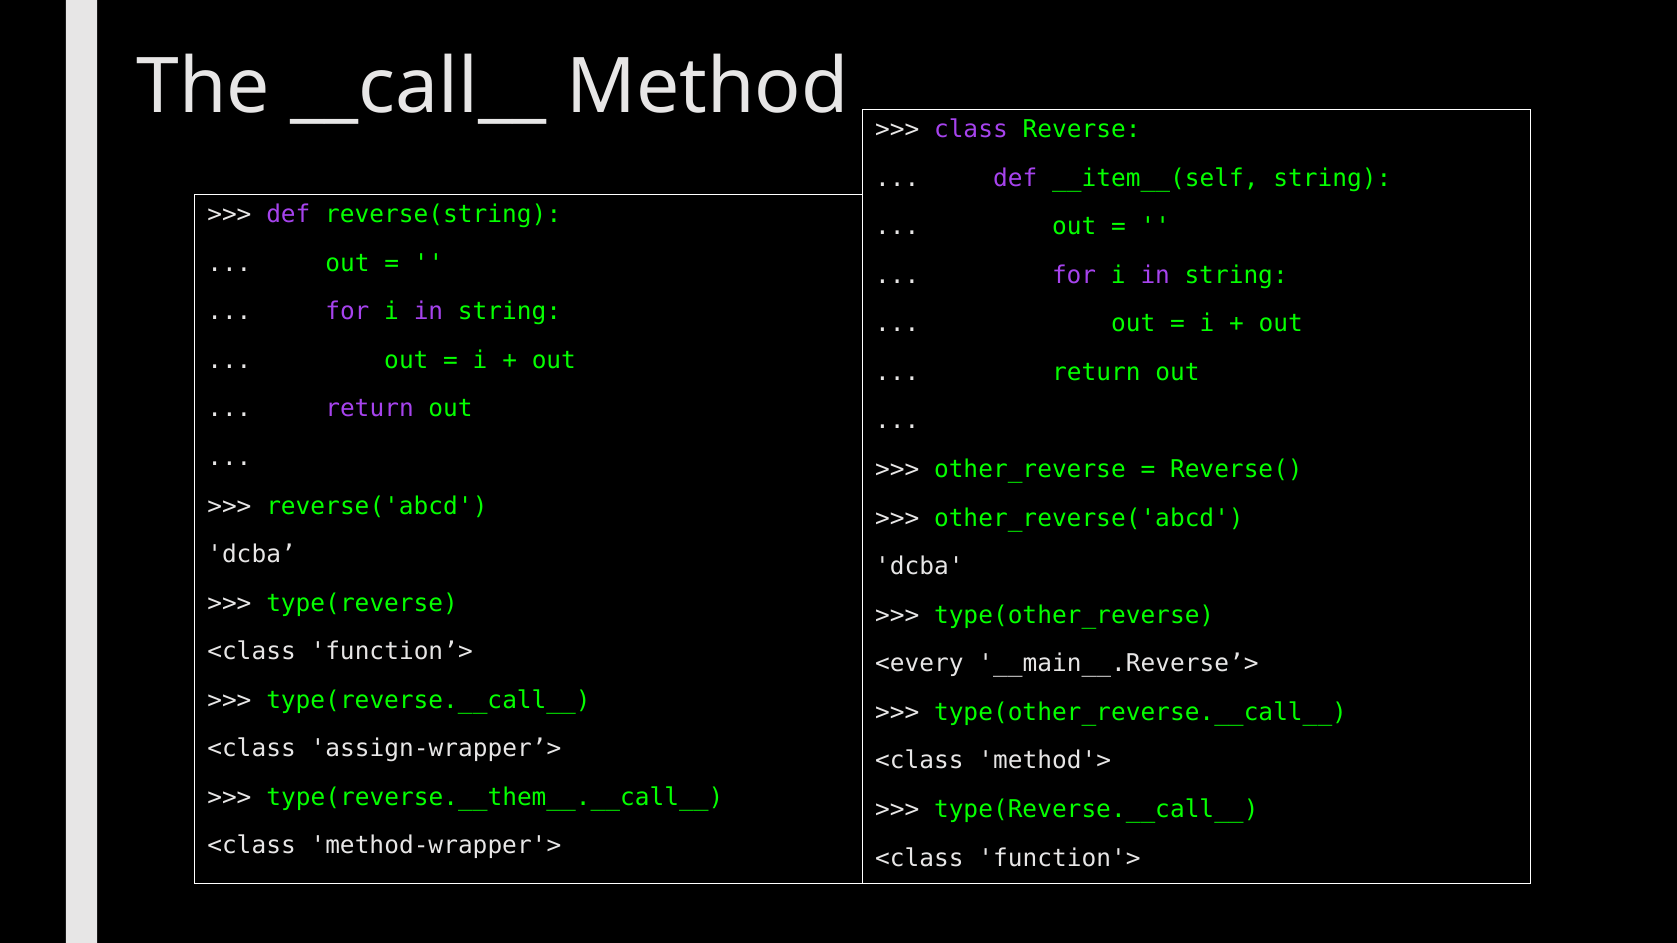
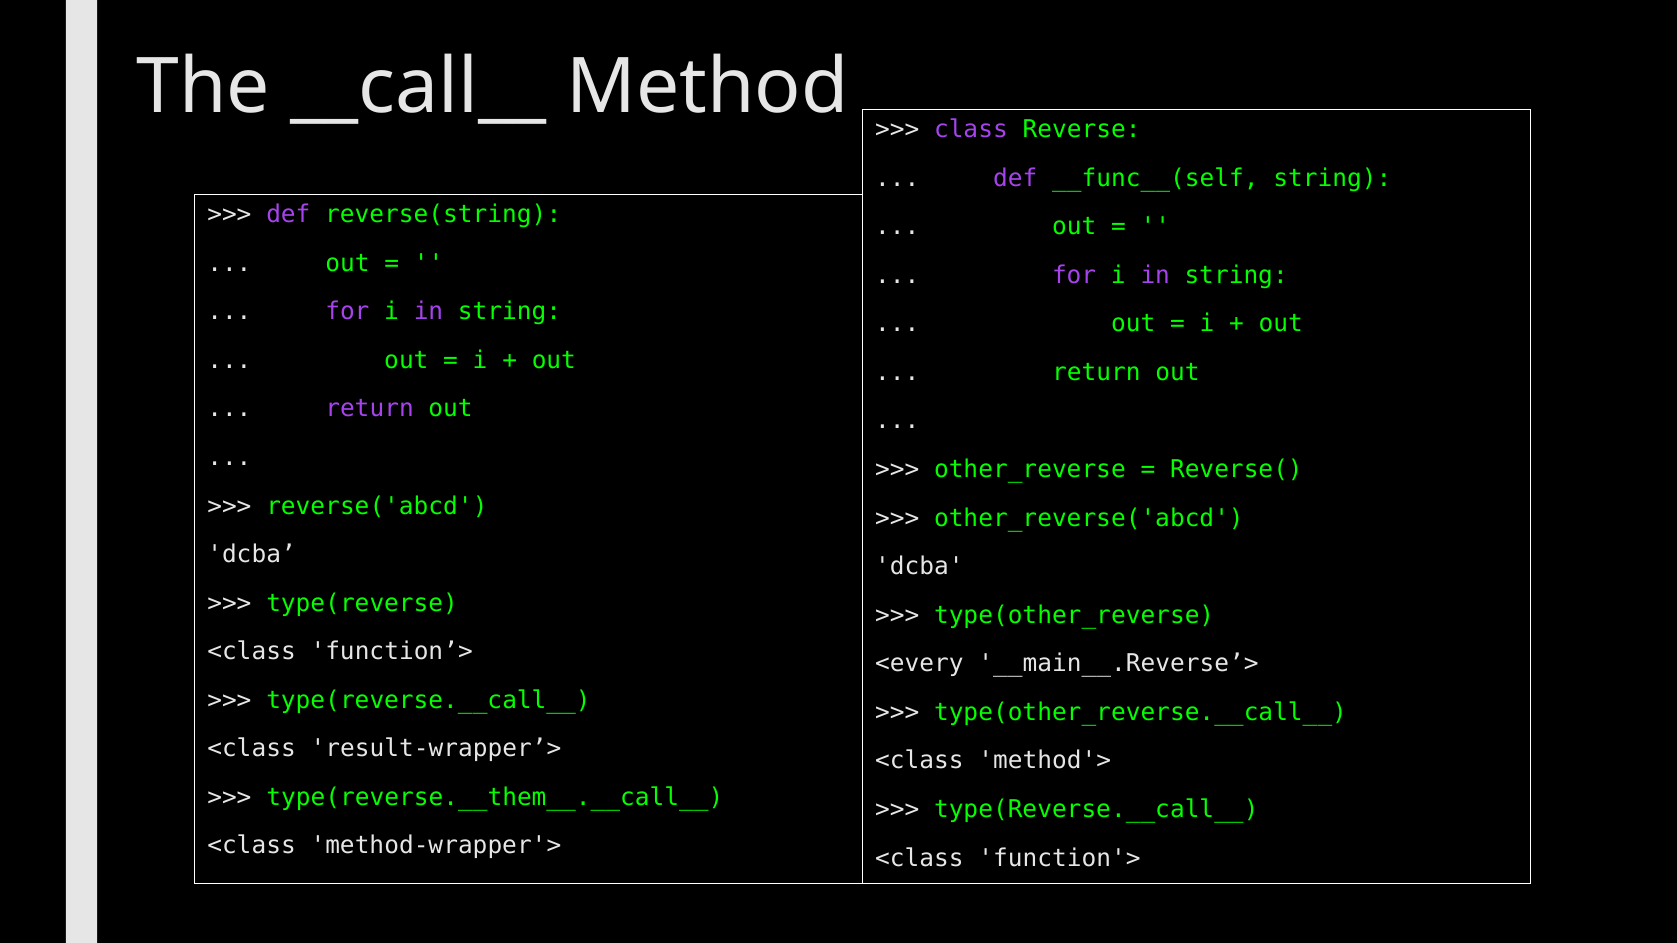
__item__(self: __item__(self -> __func__(self
assign-wrapper’>: assign-wrapper’> -> result-wrapper’>
